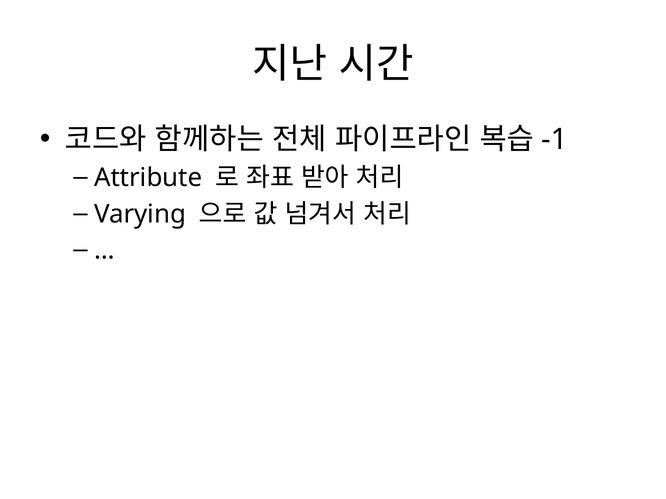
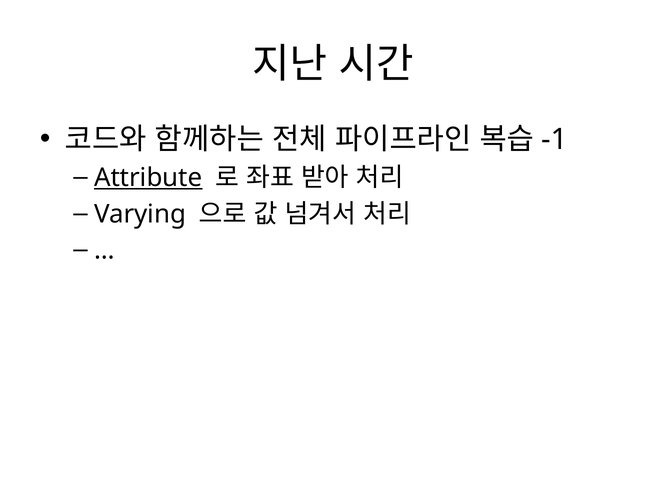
Attribute underline: none -> present
